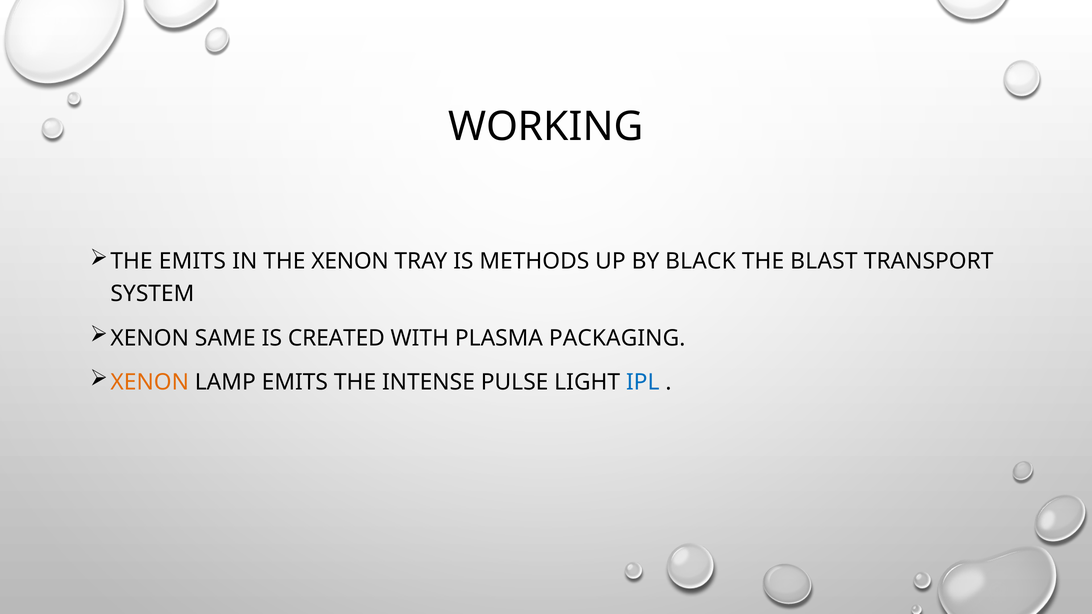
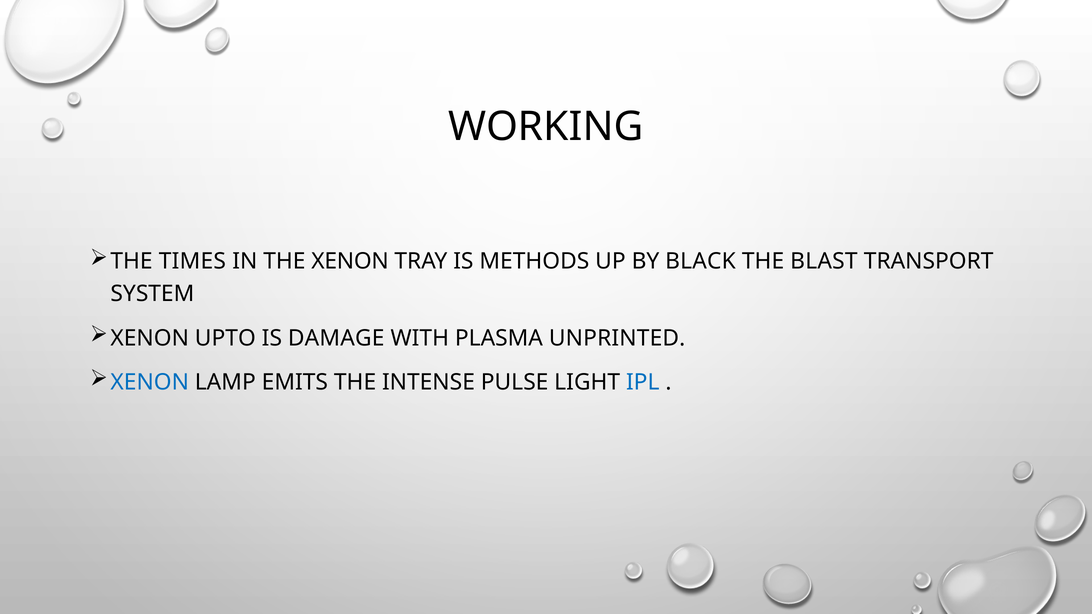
THE EMITS: EMITS -> TIMES
SAME: SAME -> UPTO
CREATED: CREATED -> DAMAGE
PACKAGING: PACKAGING -> UNPRINTED
XENON at (150, 382) colour: orange -> blue
